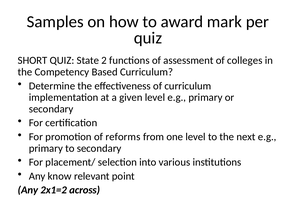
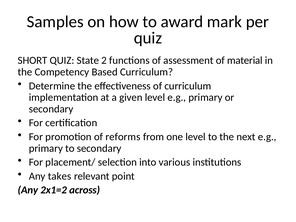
colleges: colleges -> material
know: know -> takes
